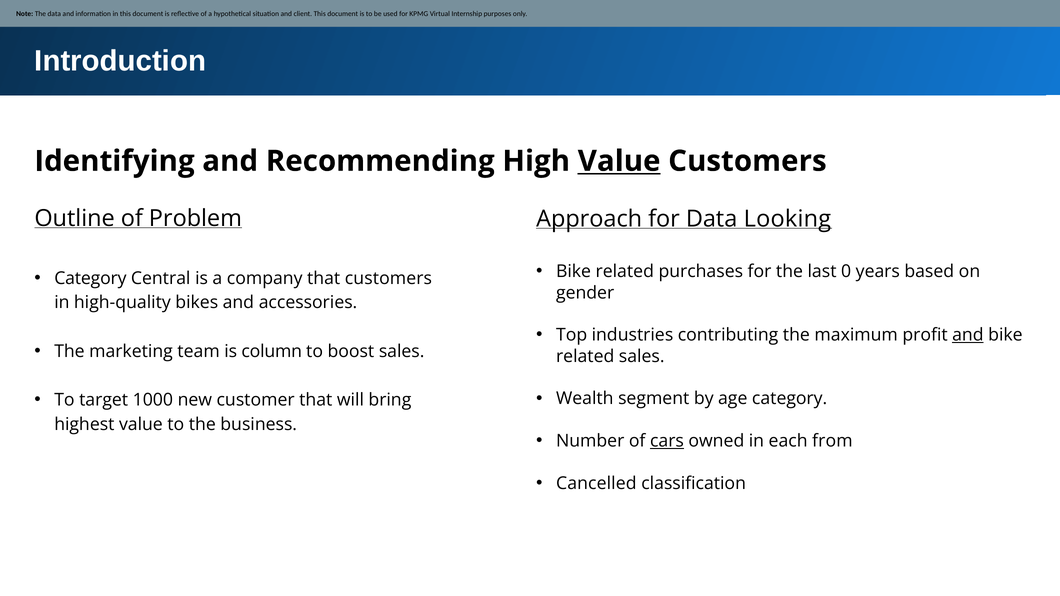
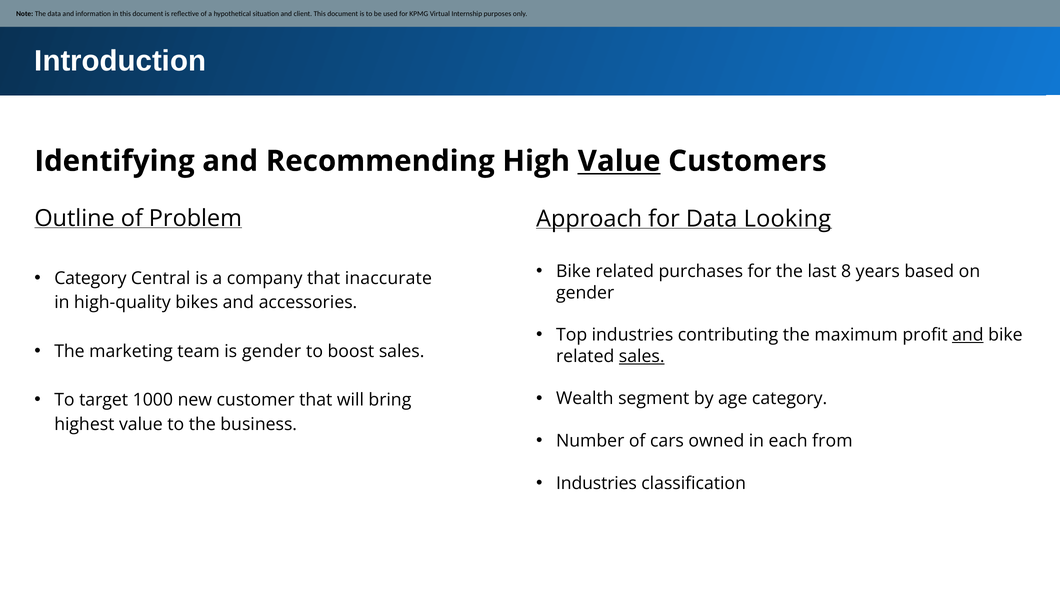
0: 0 -> 8
that customers: customers -> inaccurate
is column: column -> gender
sales at (642, 356) underline: none -> present
cars underline: present -> none
Cancelled at (596, 484): Cancelled -> Industries
